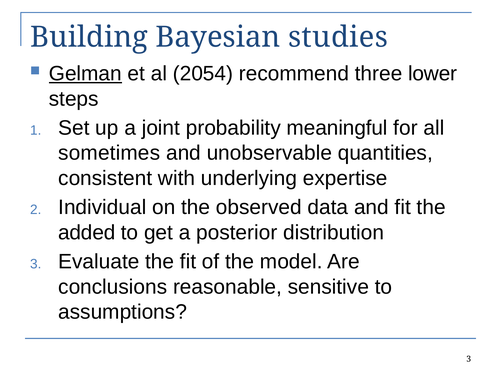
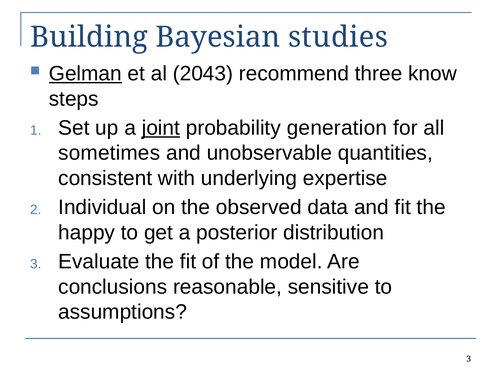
2054: 2054 -> 2043
lower: lower -> know
joint underline: none -> present
meaningful: meaningful -> generation
added: added -> happy
